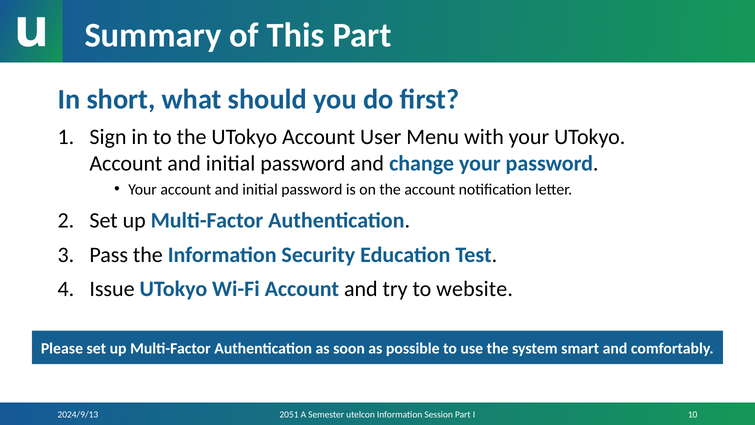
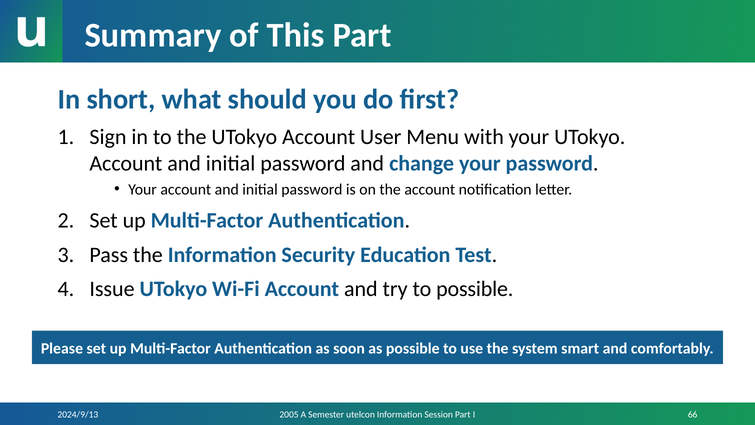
to website: website -> possible
2051: 2051 -> 2005
10: 10 -> 66
